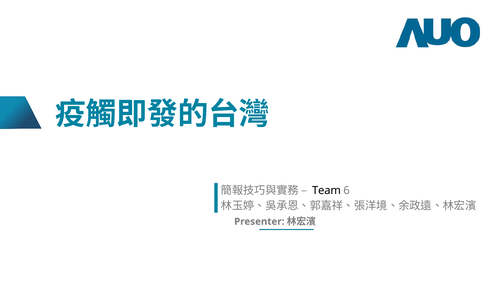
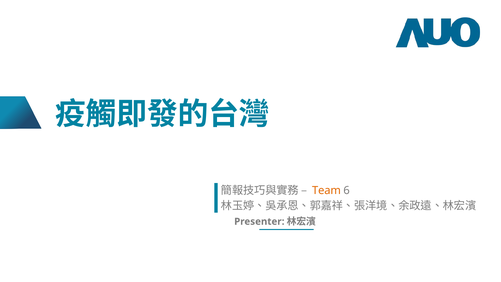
Team colour: black -> orange
